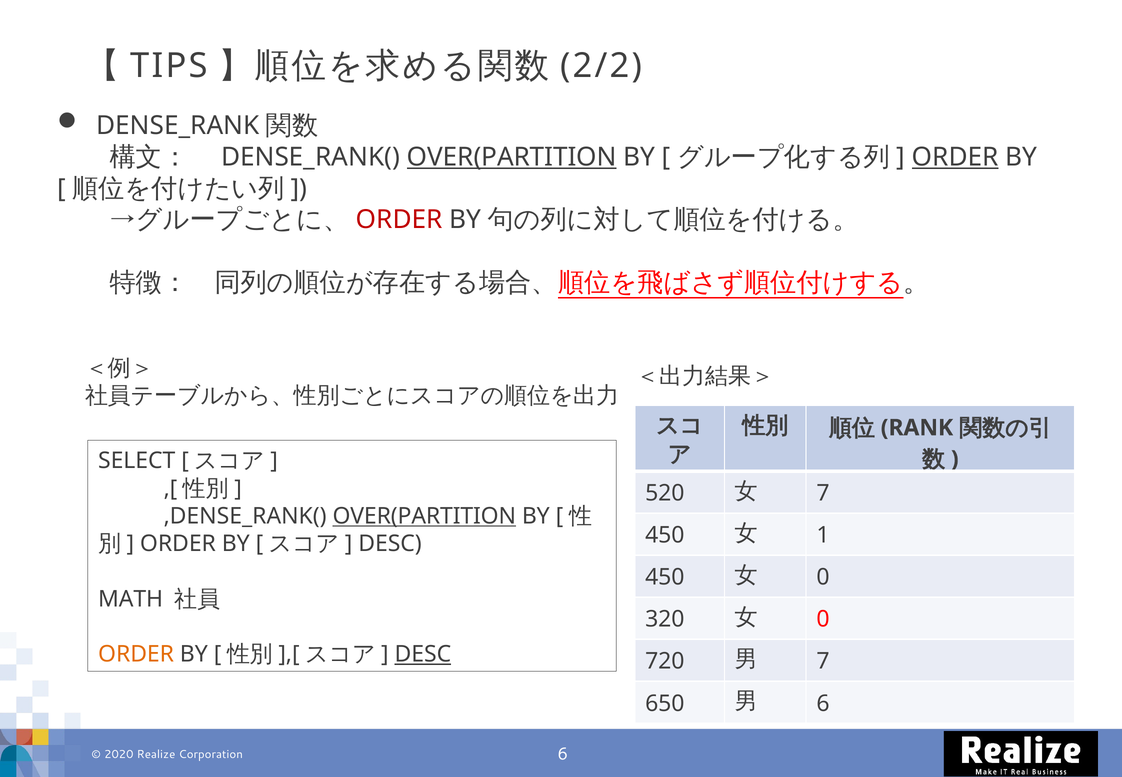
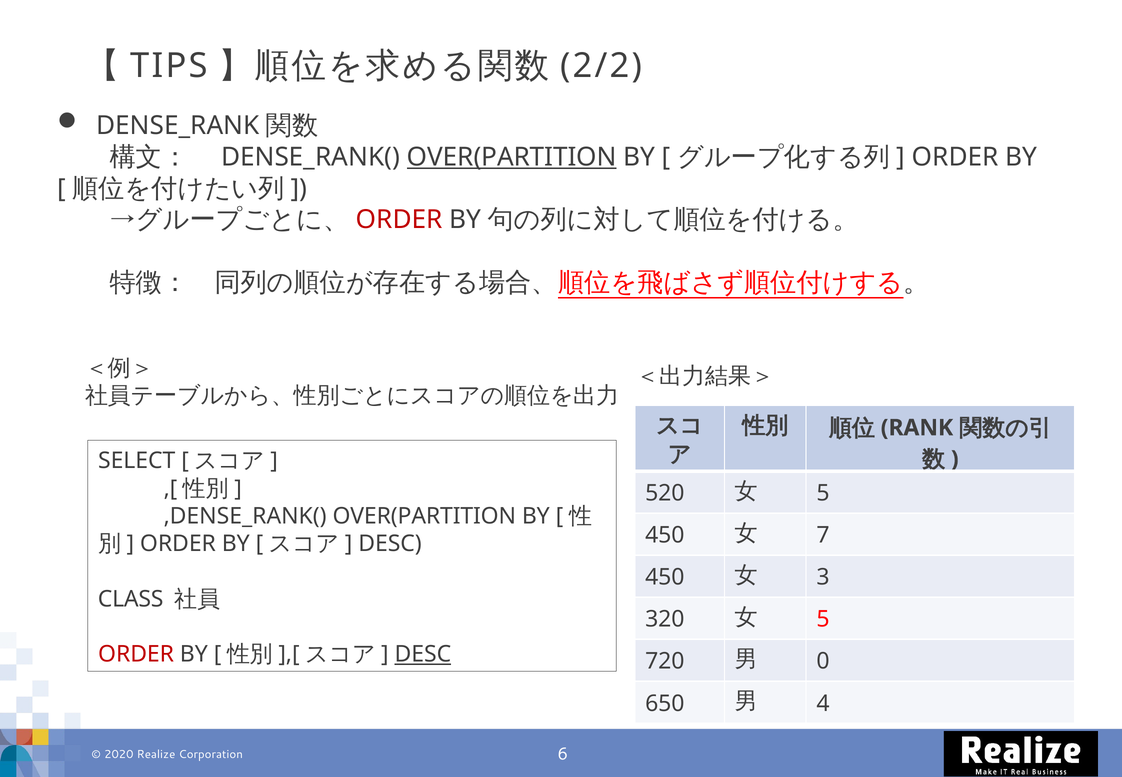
ORDER at (955, 157) underline: present -> none
7 at (823, 493): 7 -> 5
OVER(PARTITION at (424, 516) underline: present -> none
1: 1 -> 7
0 at (823, 577): 0 -> 3
MATH: MATH -> CLASS
0 at (823, 619): 0 -> 5
ORDER at (136, 654) colour: orange -> red
7 at (823, 661): 7 -> 0
6 at (823, 703): 6 -> 4
